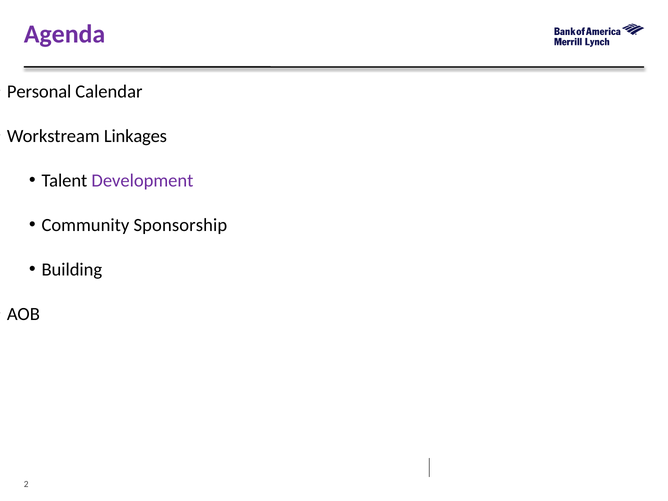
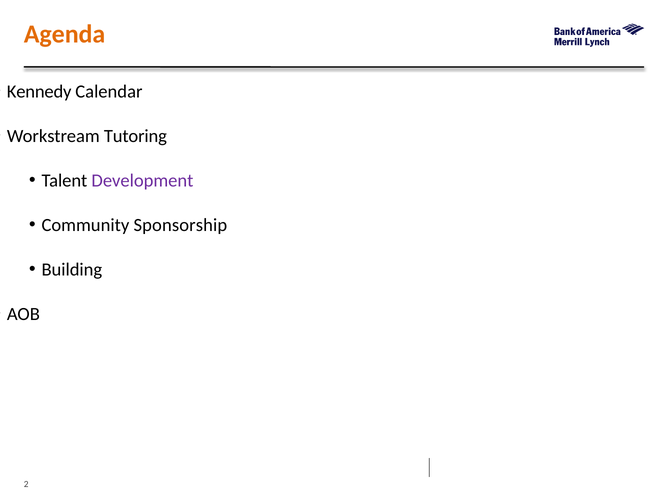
Agenda colour: purple -> orange
Personal: Personal -> Kennedy
Linkages: Linkages -> Tutoring
